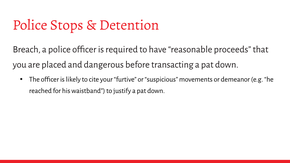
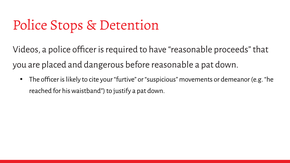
Breach: Breach -> Videos
before transacting: transacting -> reasonable
